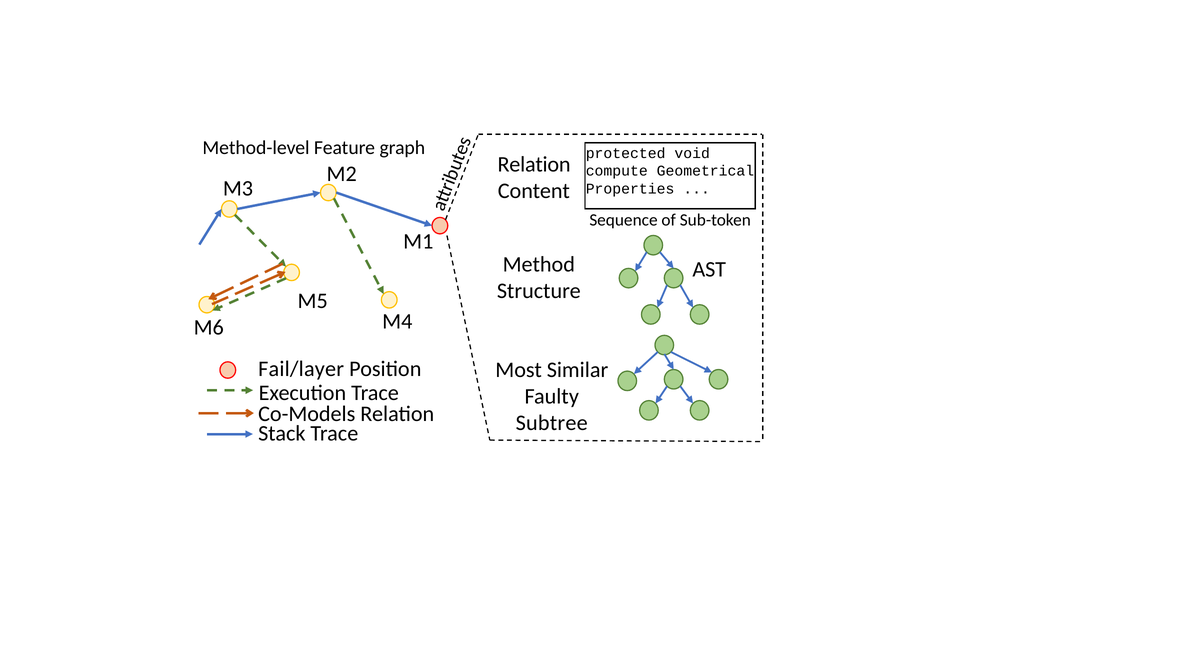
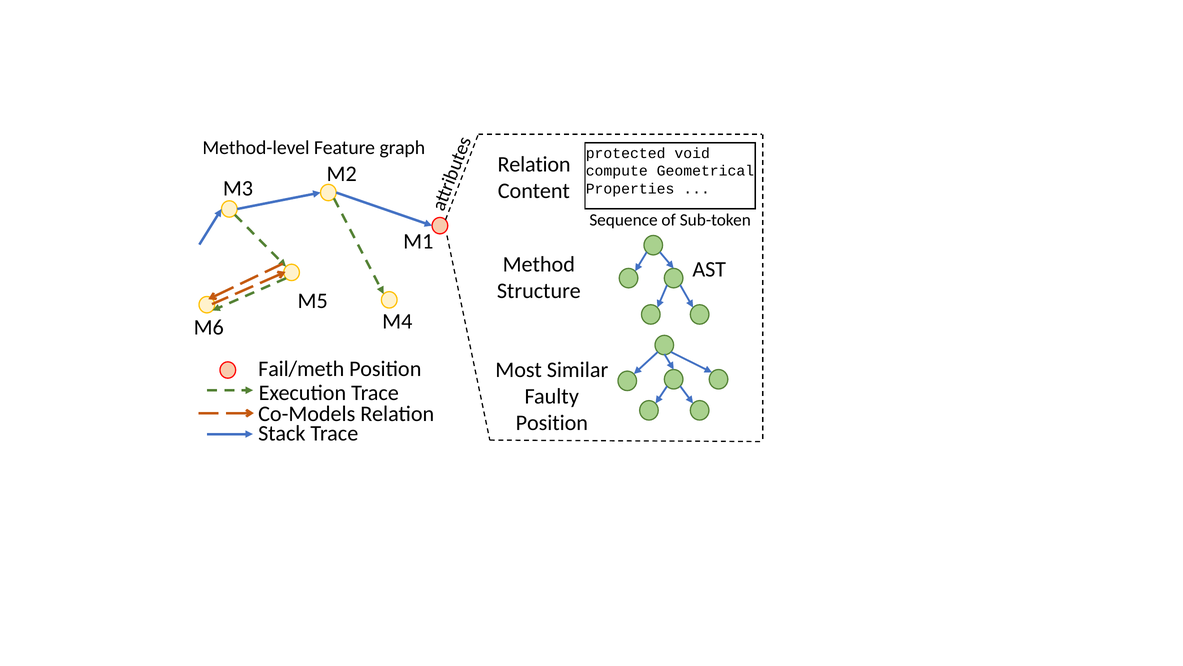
Fail/layer: Fail/layer -> Fail/meth
Subtree at (552, 423): Subtree -> Position
